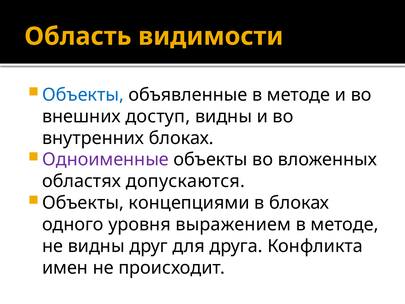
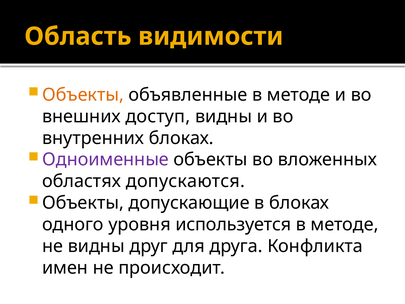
Объекты at (83, 95) colour: blue -> orange
концепциями: концепциями -> допускающие
выражением: выражением -> используется
